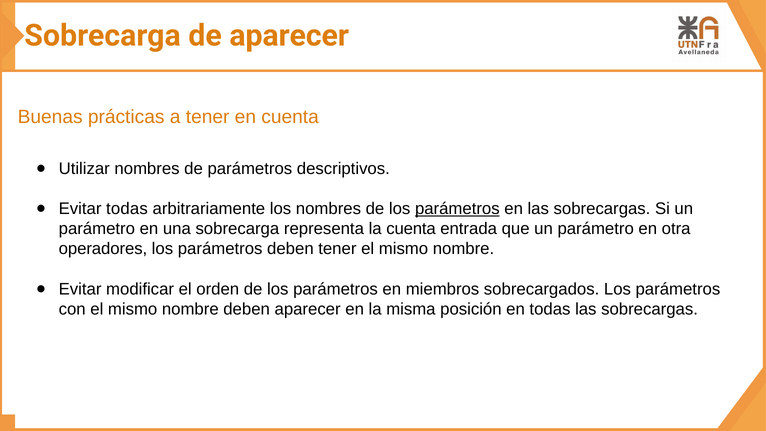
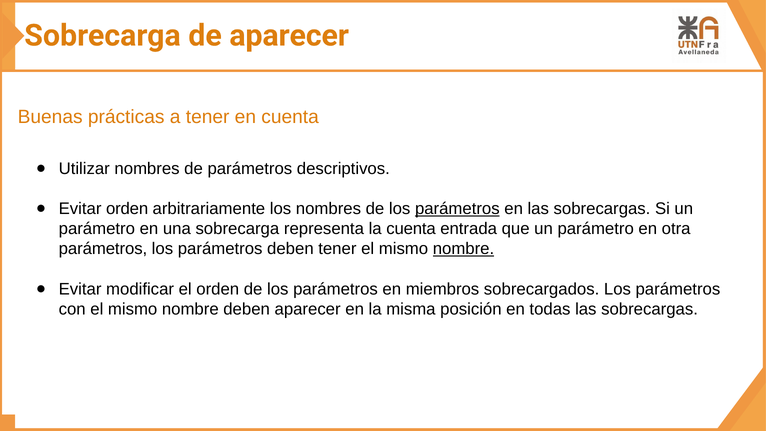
Evitar todas: todas -> orden
operadores at (103, 249): operadores -> parámetros
nombre at (463, 249) underline: none -> present
